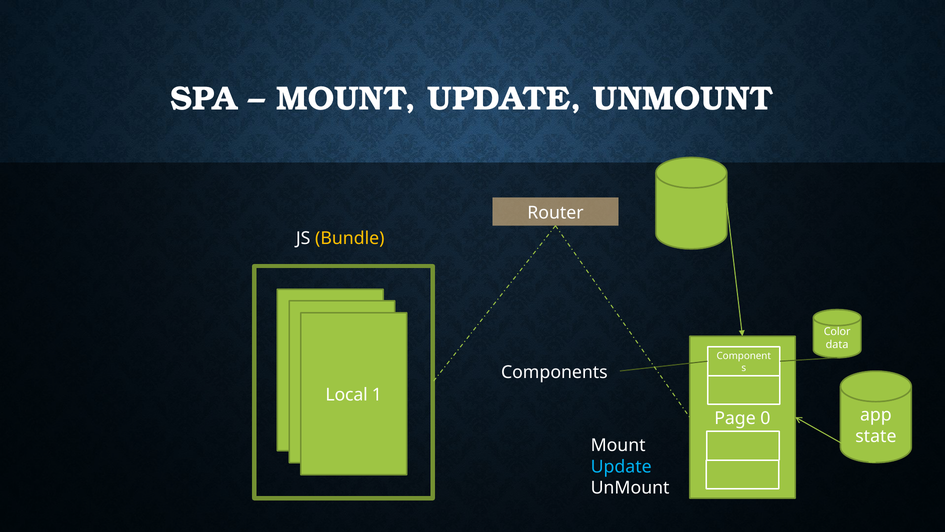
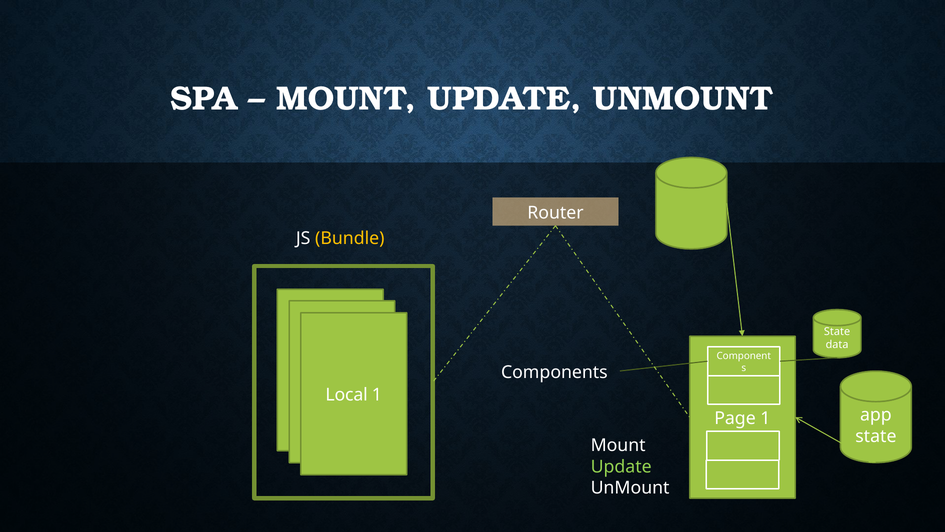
Color at (837, 332): Color -> State
0 at (765, 418): 0 -> 1
Update at (621, 466) colour: light blue -> light green
